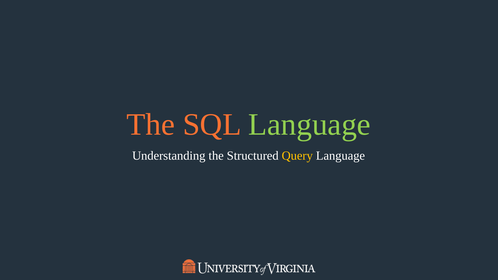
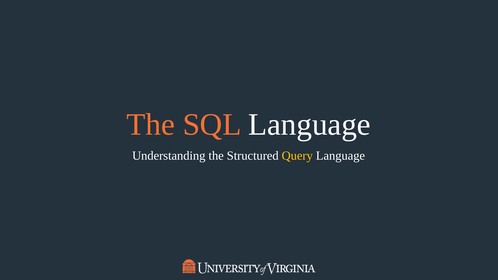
Language at (309, 124) colour: light green -> white
